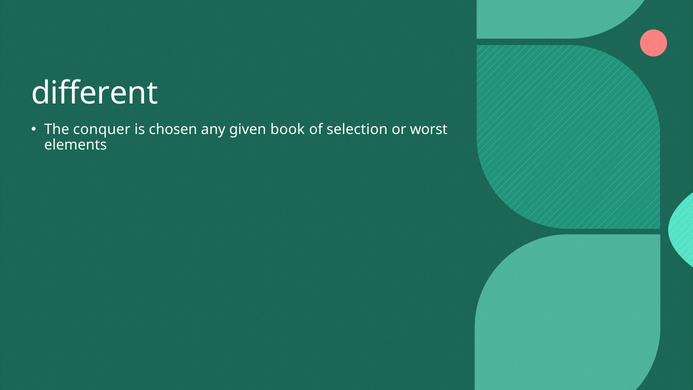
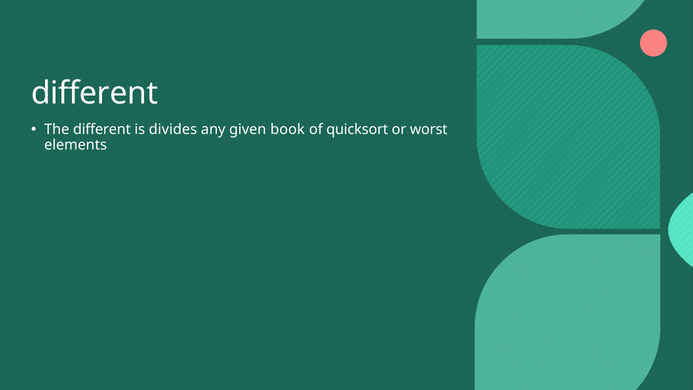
The conquer: conquer -> different
chosen: chosen -> divides
selection: selection -> quicksort
